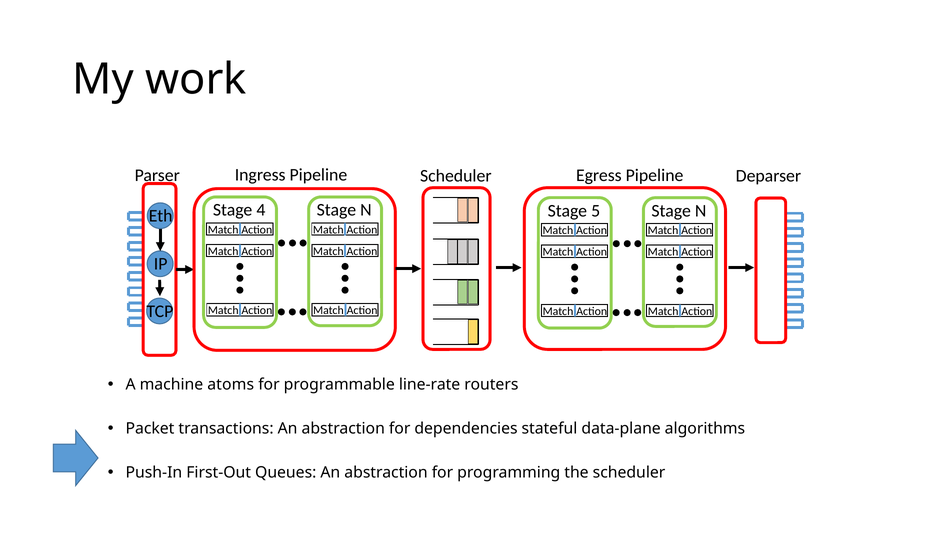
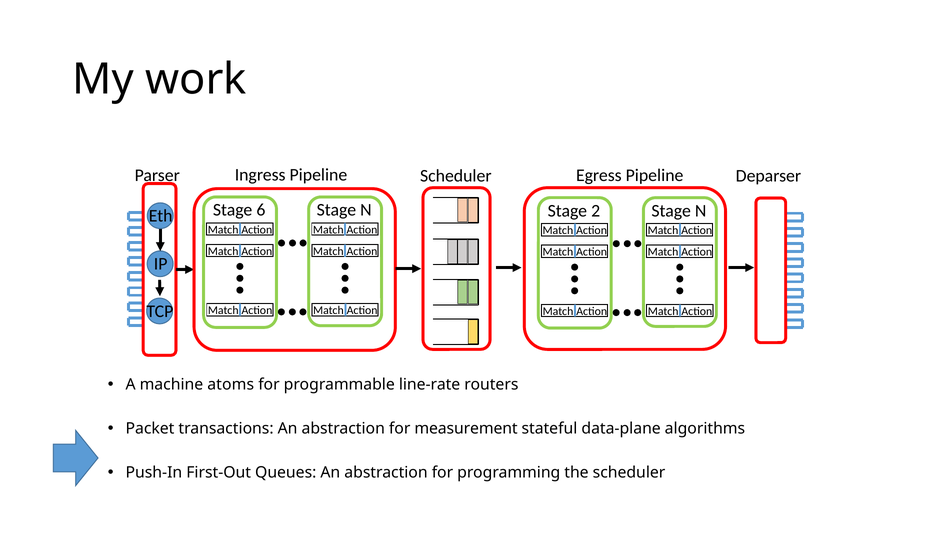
4: 4 -> 6
5: 5 -> 2
dependencies: dependencies -> measurement
